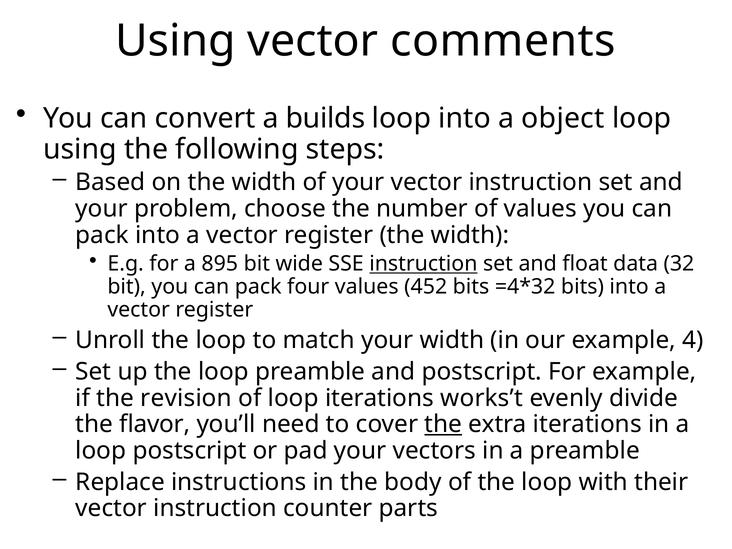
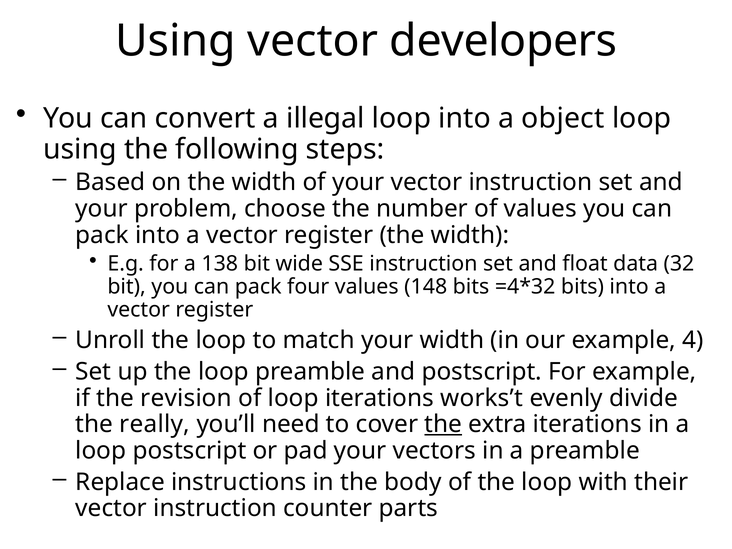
comments: comments -> developers
builds: builds -> illegal
895: 895 -> 138
instruction at (423, 264) underline: present -> none
452: 452 -> 148
flavor: flavor -> really
